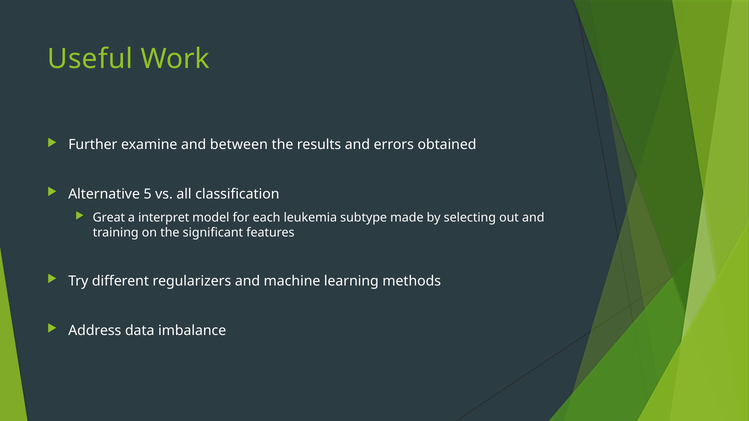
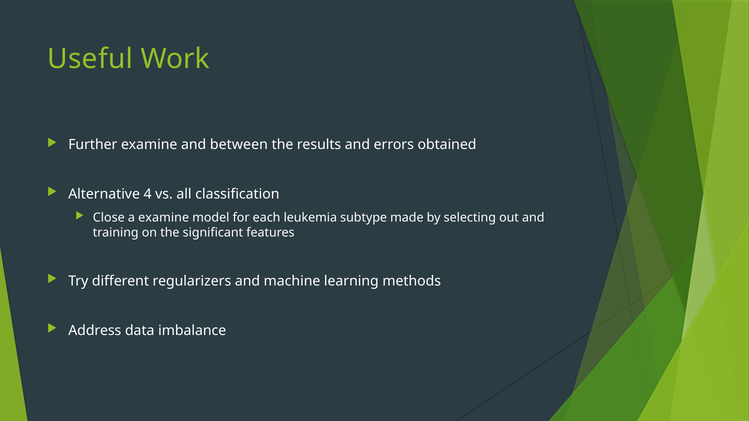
5: 5 -> 4
Great: Great -> Close
a interpret: interpret -> examine
